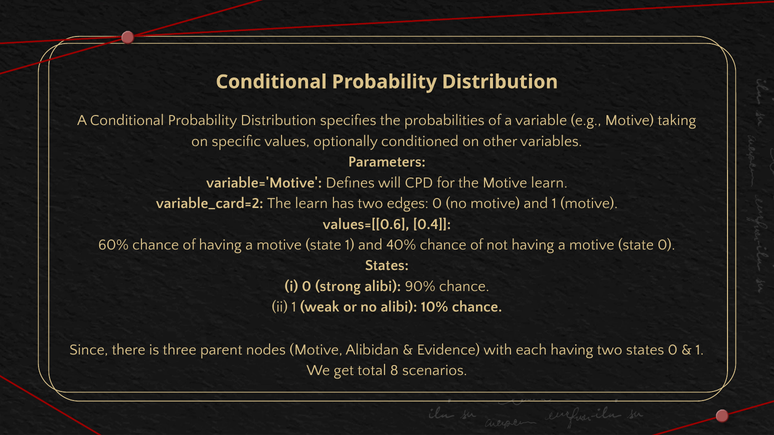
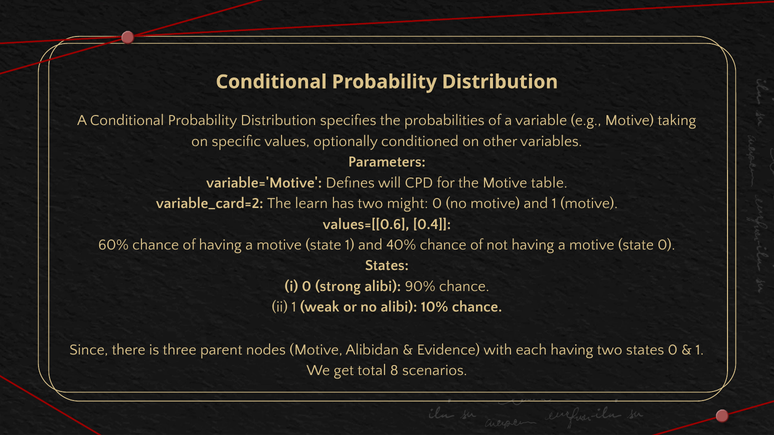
Motive learn: learn -> table
edges: edges -> might
